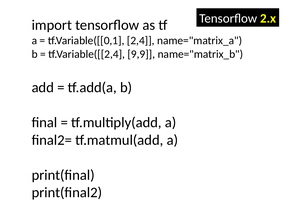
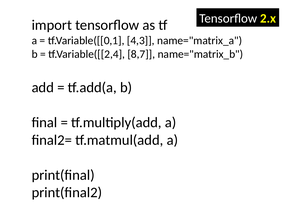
2,4: 2,4 -> 4,3
9,9: 9,9 -> 8,7
